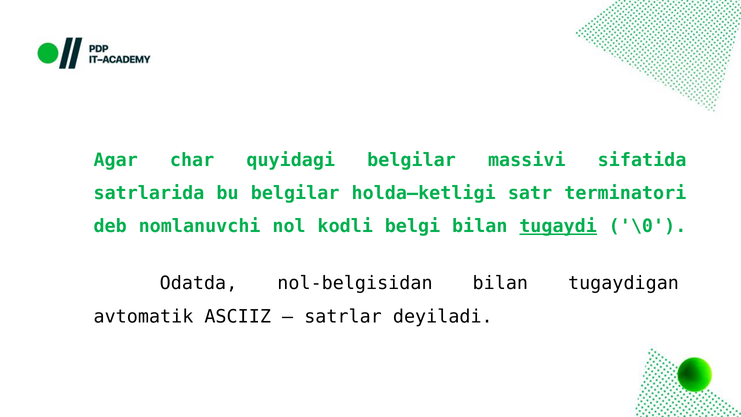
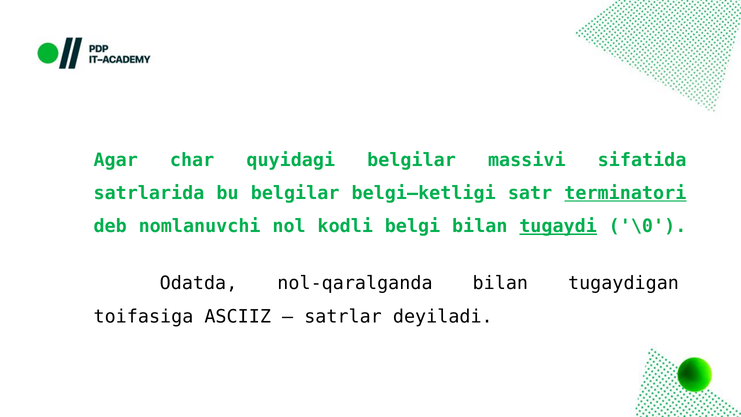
holda–ketligi: holda–ketligi -> belgi–ketligi
terminatori underline: none -> present
nol-belgisidan: nol-belgisidan -> nol-qaralganda
avtomatik: avtomatik -> toifasiga
